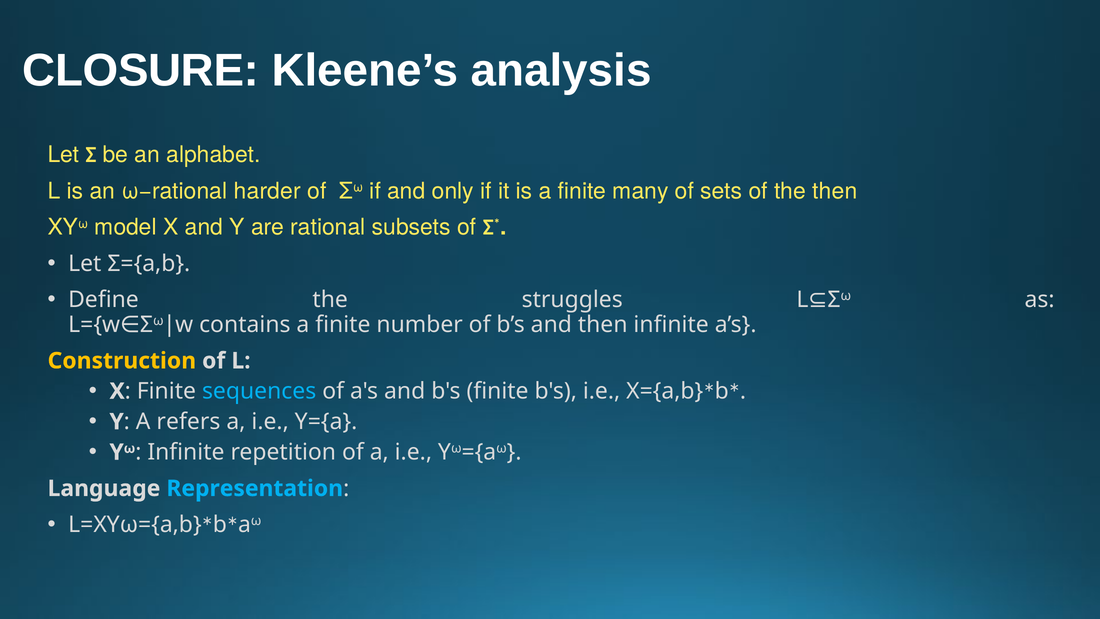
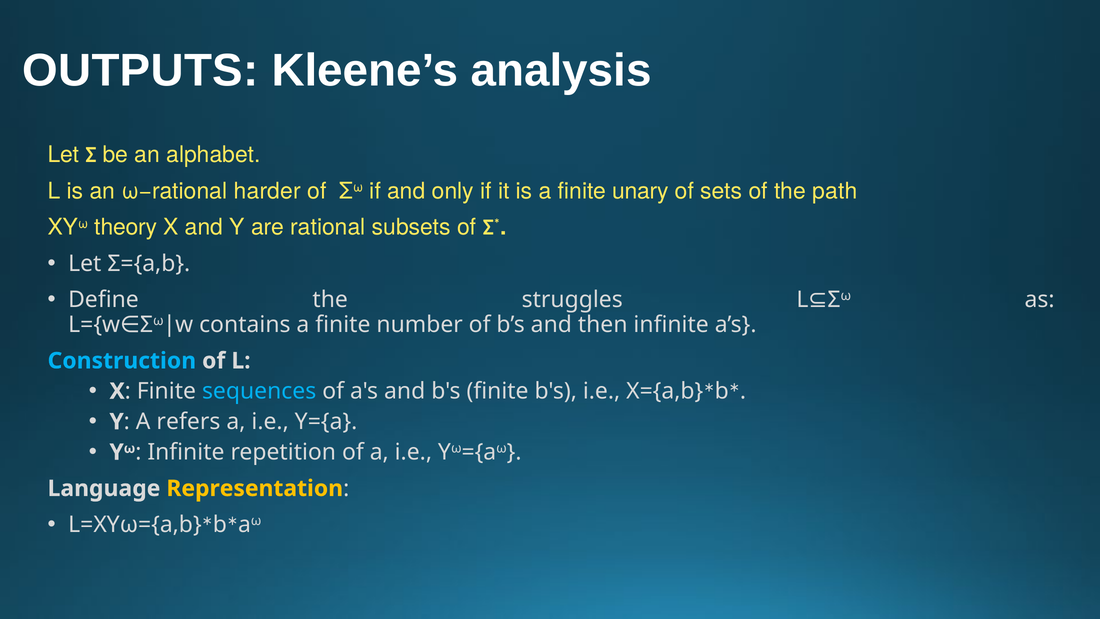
CLOSURE: CLOSURE -> OUTPUTS
many: many -> unary
the then: then -> path
model: model -> theory
Construction colour: yellow -> light blue
Representation colour: light blue -> yellow
